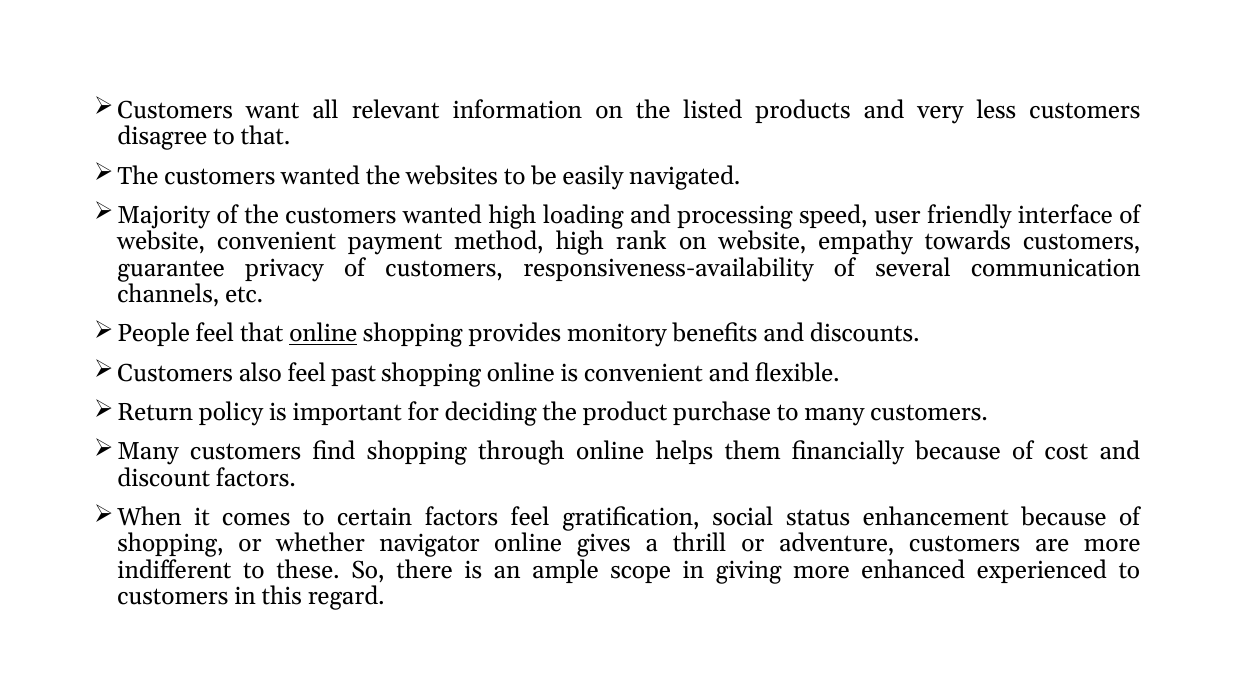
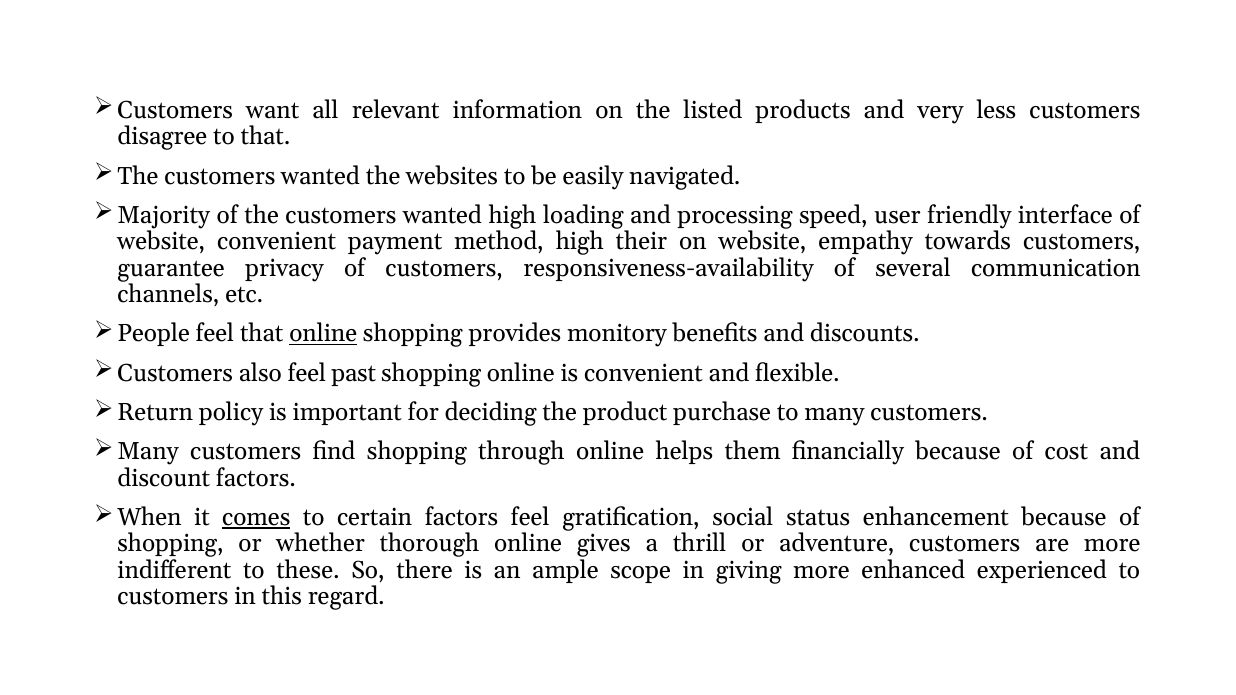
rank: rank -> their
comes underline: none -> present
navigator: navigator -> thorough
